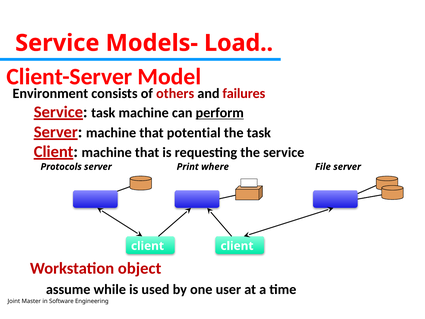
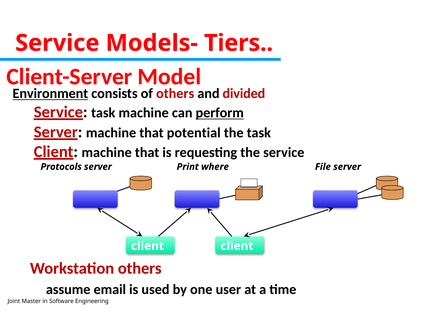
Load: Load -> Tiers
Environment underline: none -> present
failures: failures -> divided
Workstation object: object -> others
while: while -> email
